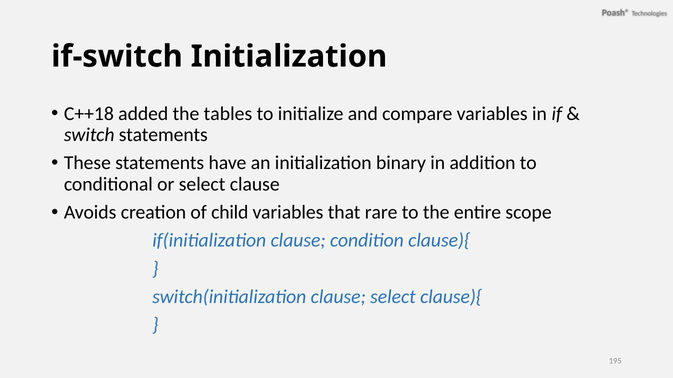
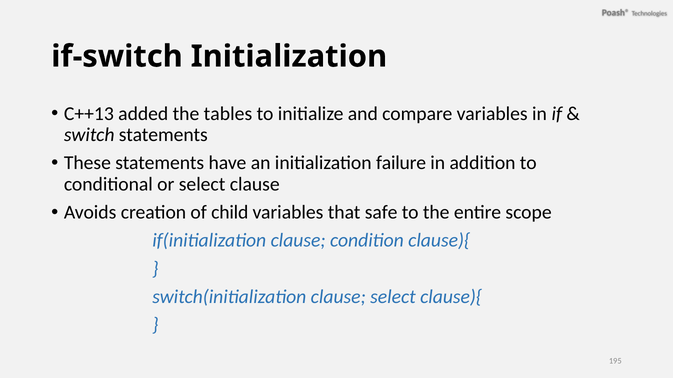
C++18: C++18 -> C++13
binary: binary -> failure
rare: rare -> safe
